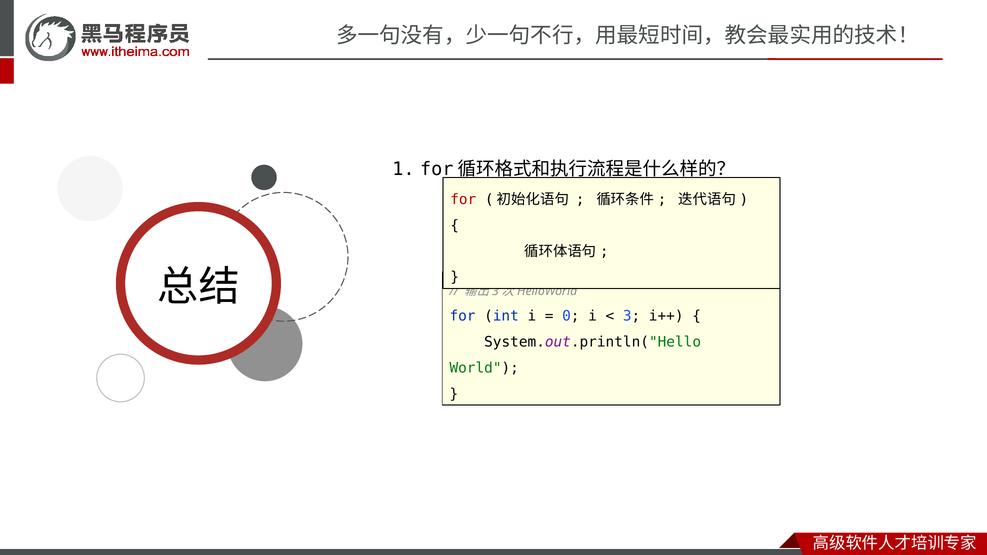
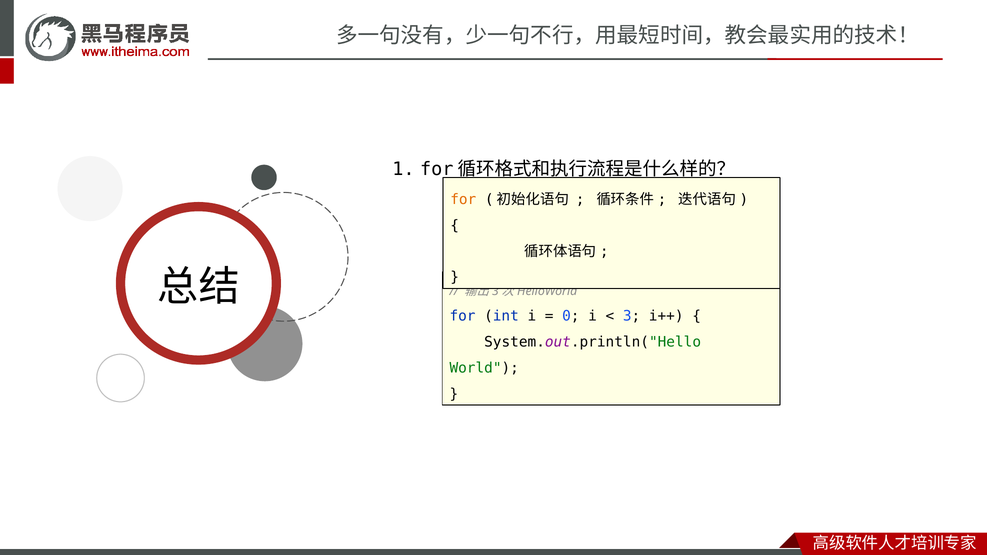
for at (463, 200) colour: red -> orange
